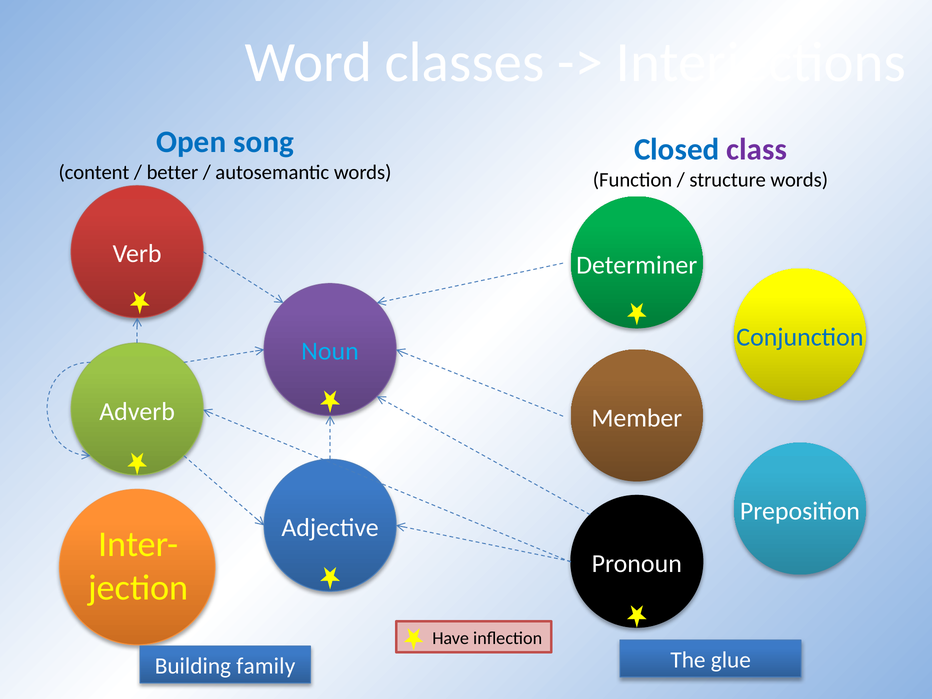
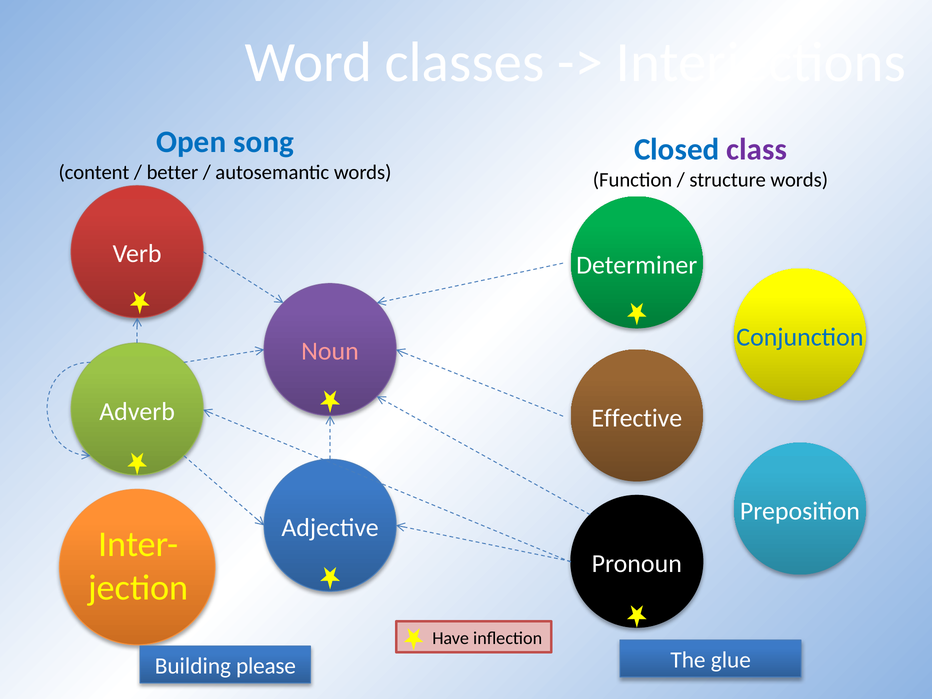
Noun colour: light blue -> pink
Member: Member -> Effective
family: family -> please
